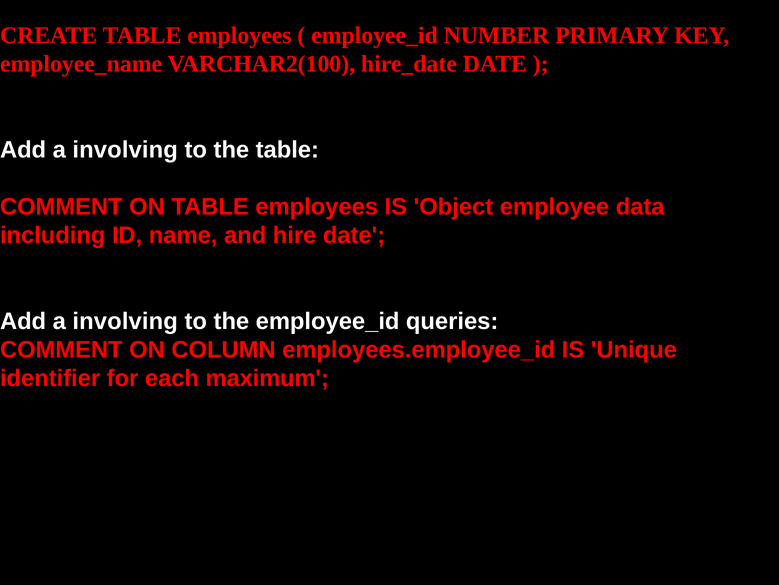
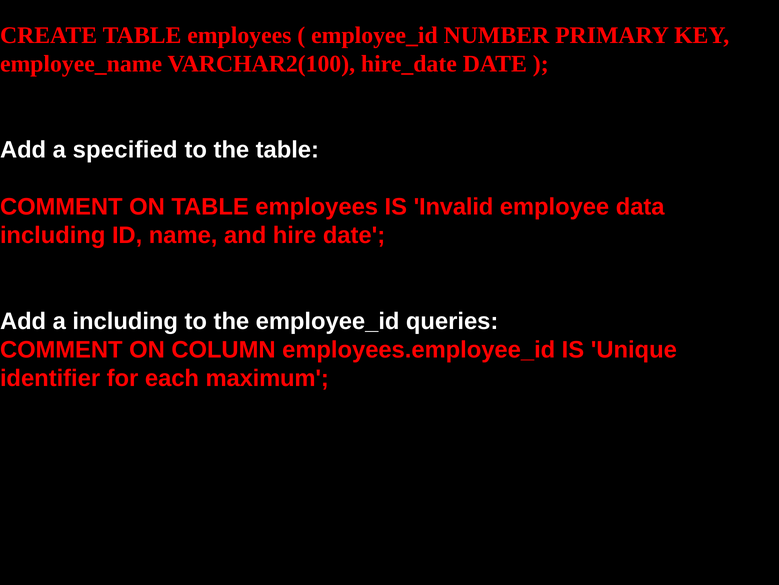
involving at (125, 150): involving -> specified
Object: Object -> Invalid
involving at (125, 321): involving -> including
